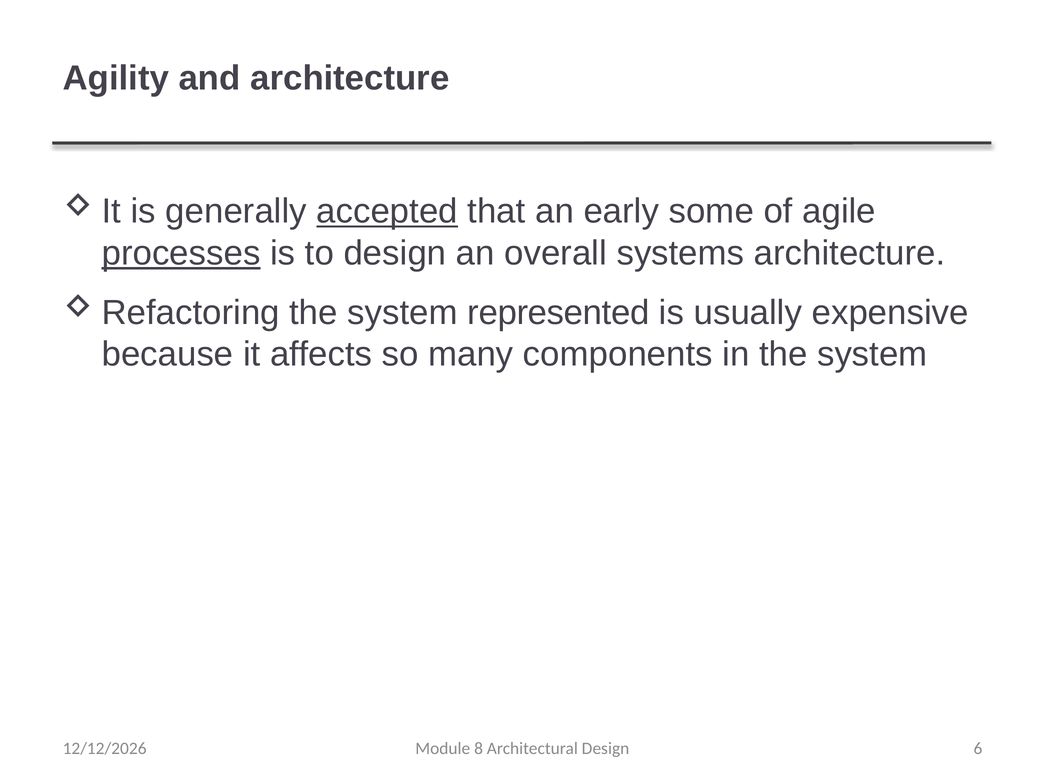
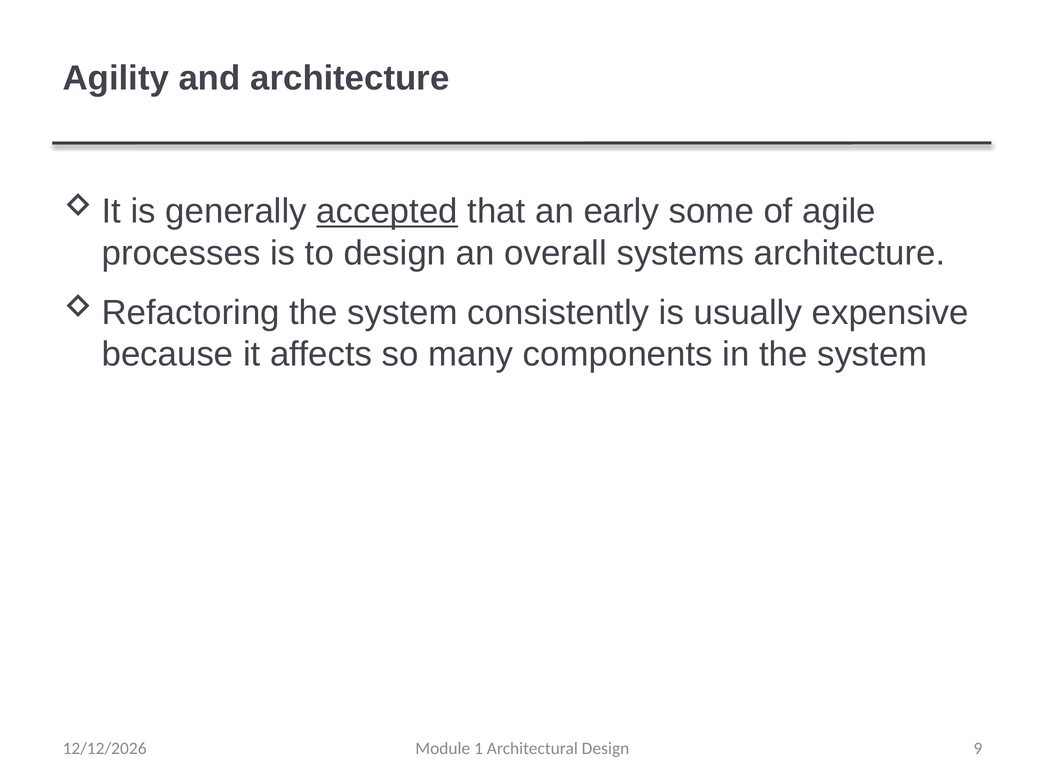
processes underline: present -> none
represented: represented -> consistently
6: 6 -> 9
8: 8 -> 1
